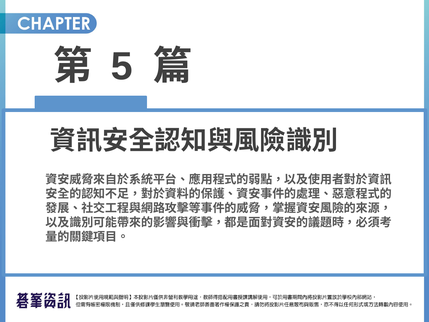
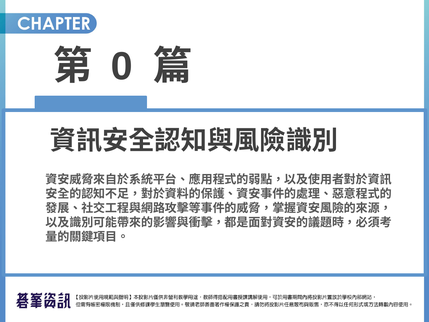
5: 5 -> 0
